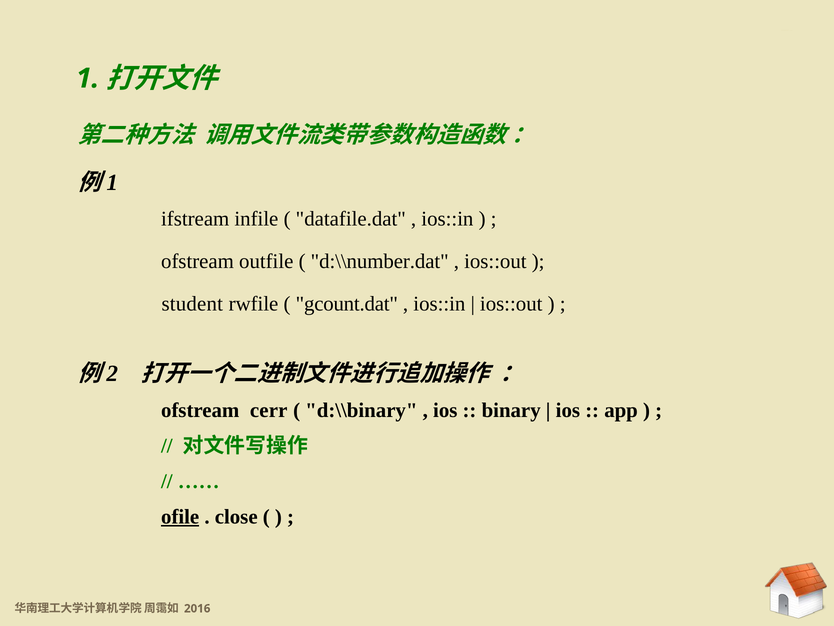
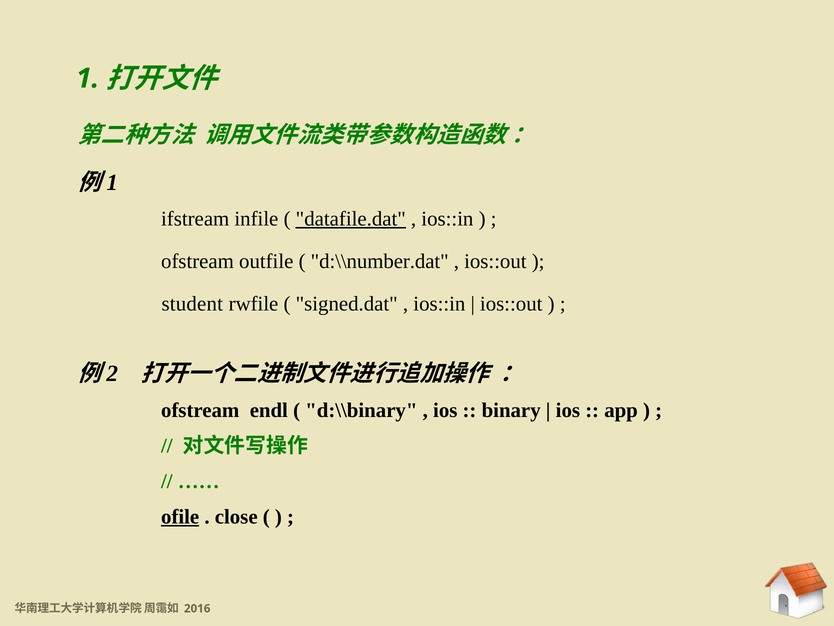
datafile.dat underline: none -> present
gcount.dat: gcount.dat -> signed.dat
cerr: cerr -> endl
